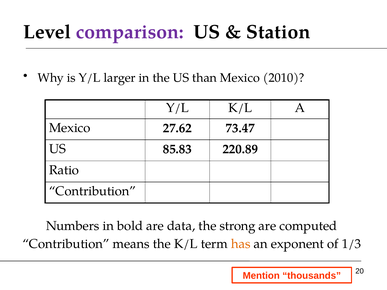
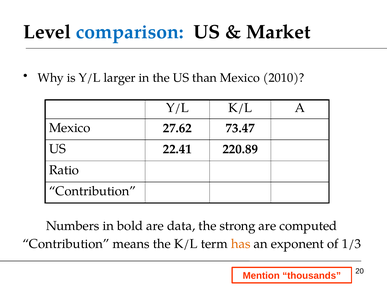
comparison colour: purple -> blue
Station: Station -> Market
85.83: 85.83 -> 22.41
